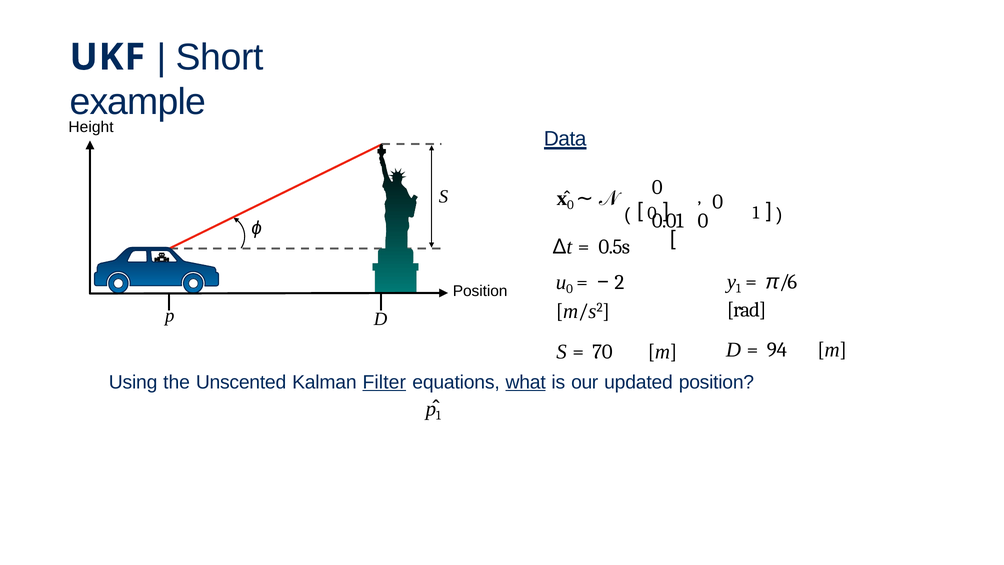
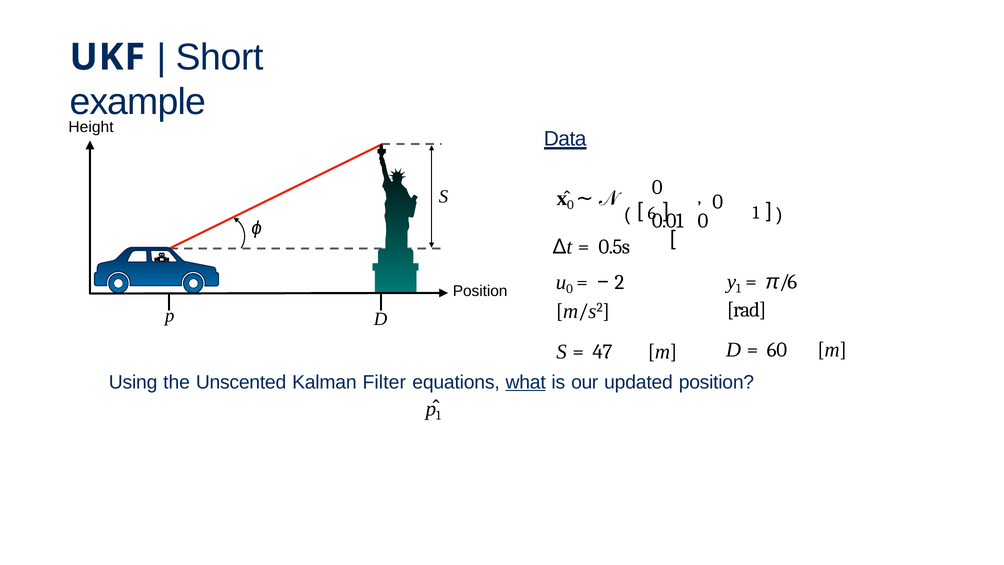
0 at (652, 213): 0 -> 6
94: 94 -> 60
70: 70 -> 47
Filter underline: present -> none
